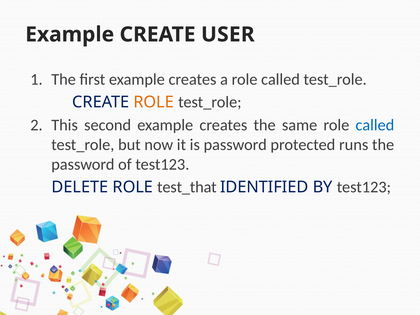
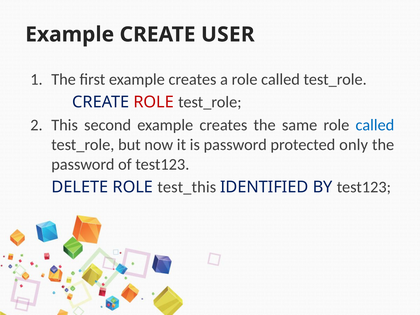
ROLE at (154, 102) colour: orange -> red
runs: runs -> only
test_that: test_that -> test_this
